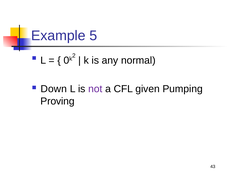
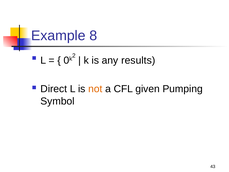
5: 5 -> 8
normal: normal -> results
Down: Down -> Direct
not colour: purple -> orange
Proving: Proving -> Symbol
